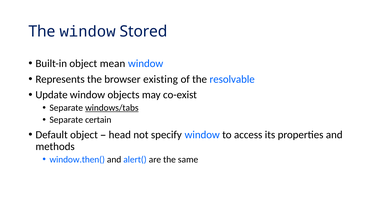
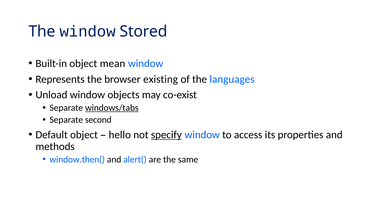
resolvable: resolvable -> languages
Update: Update -> Unload
certain: certain -> second
head: head -> hello
specify underline: none -> present
